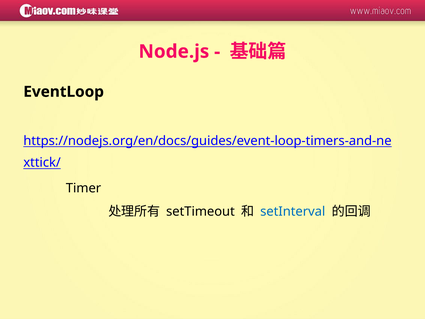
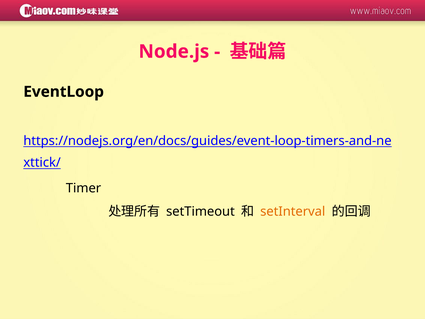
setInterval colour: blue -> orange
